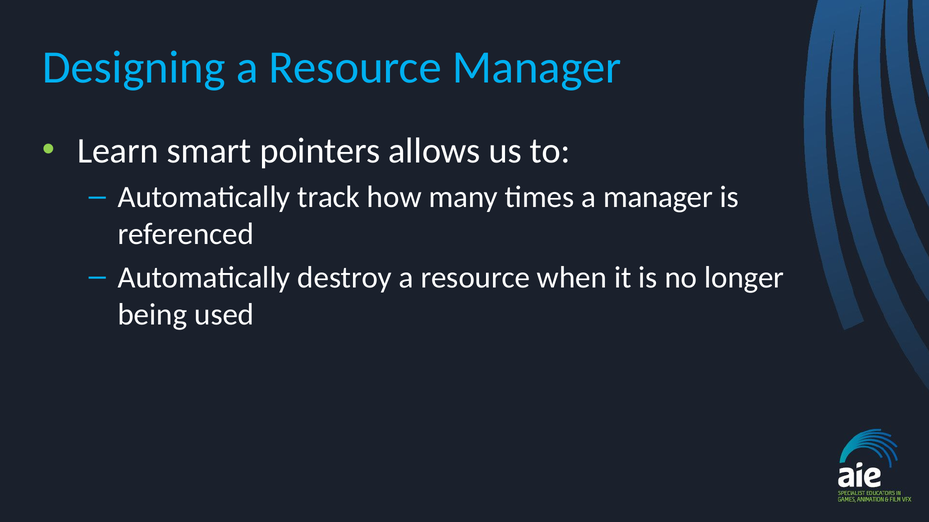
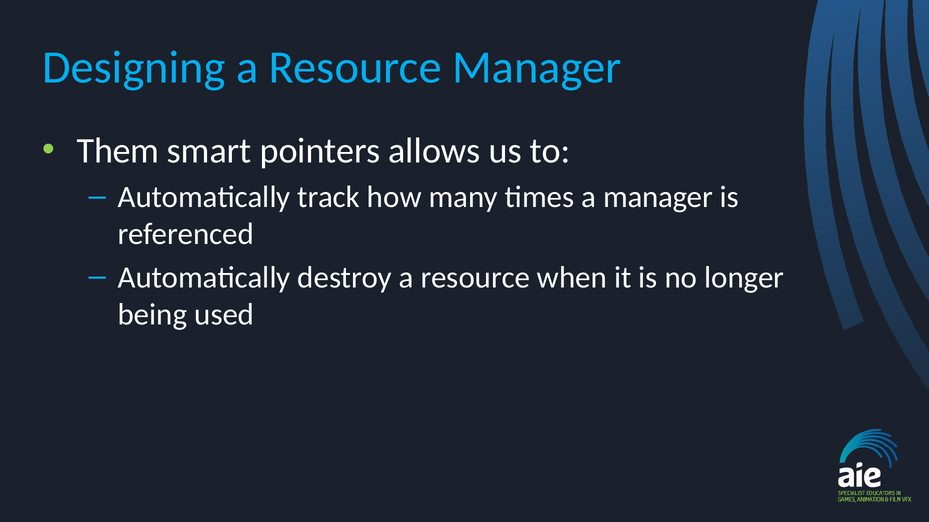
Learn: Learn -> Them
